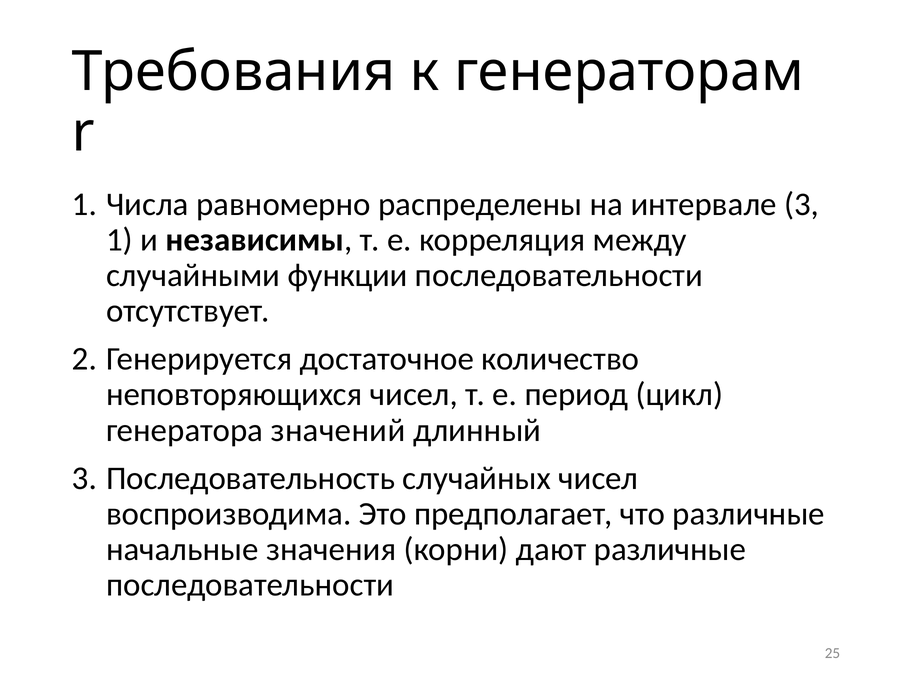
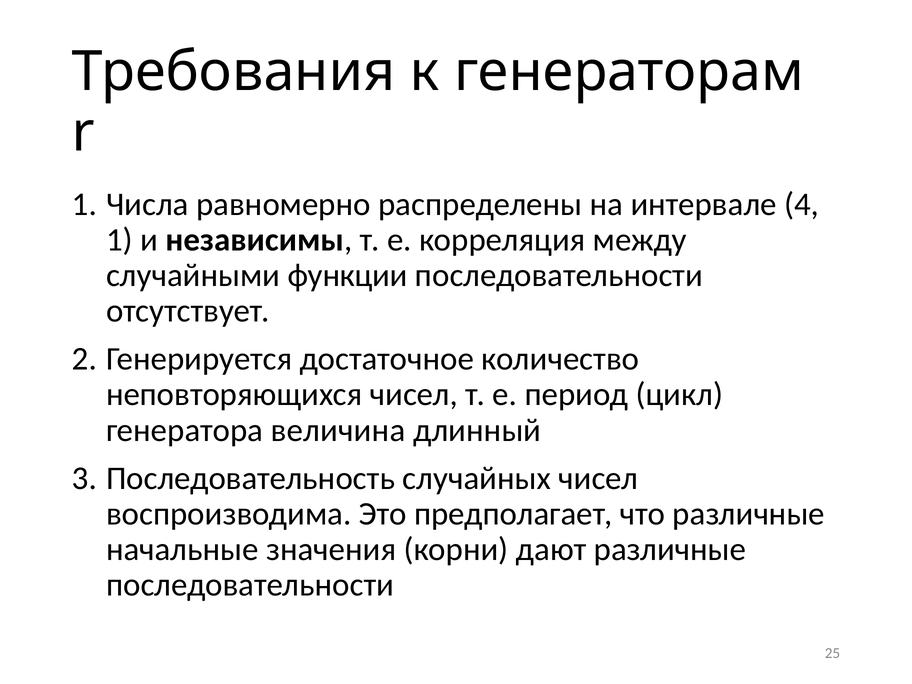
интервале 3: 3 -> 4
значений: значений -> величина
